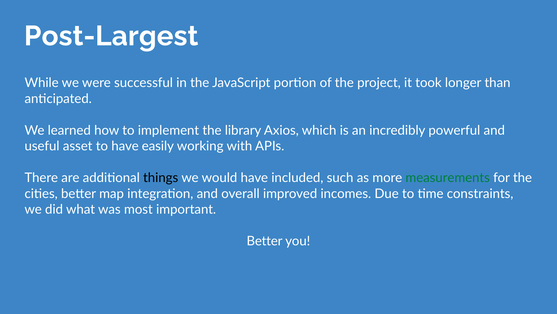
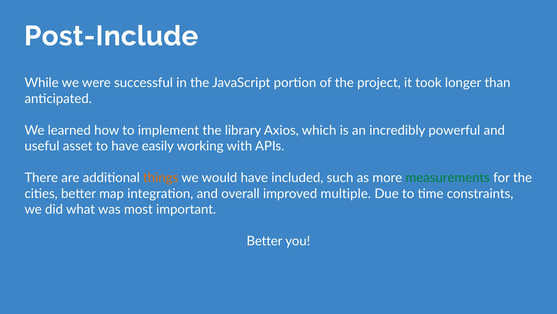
Post-Largest: Post-Largest -> Post-Include
things colour: black -> orange
incomes: incomes -> multiple
